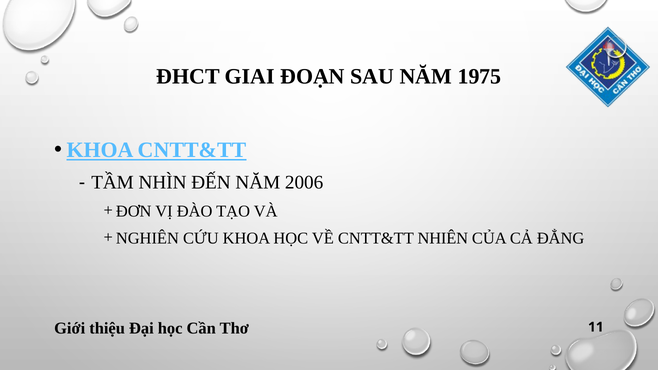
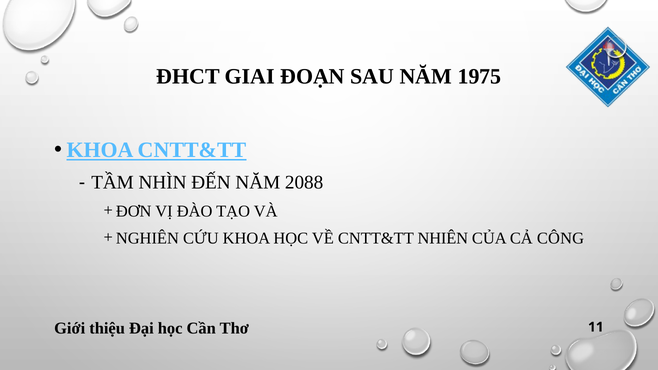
2006: 2006 -> 2088
ĐẲNG: ĐẲNG -> CÔNG
